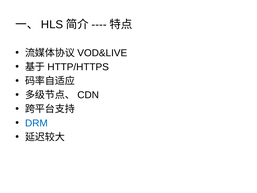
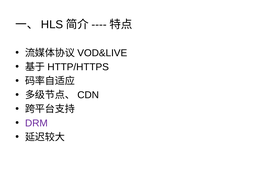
DRM colour: blue -> purple
